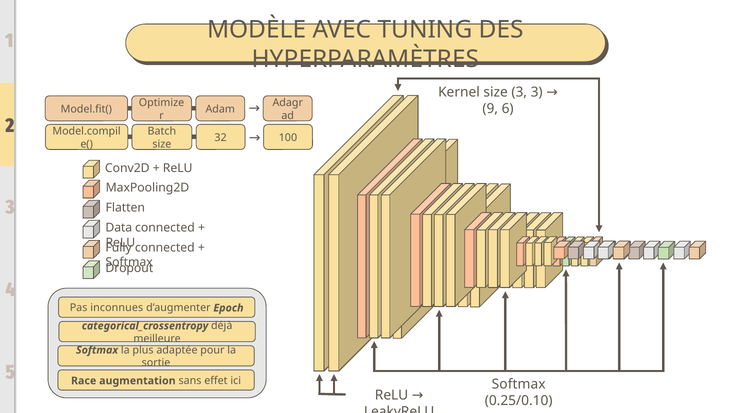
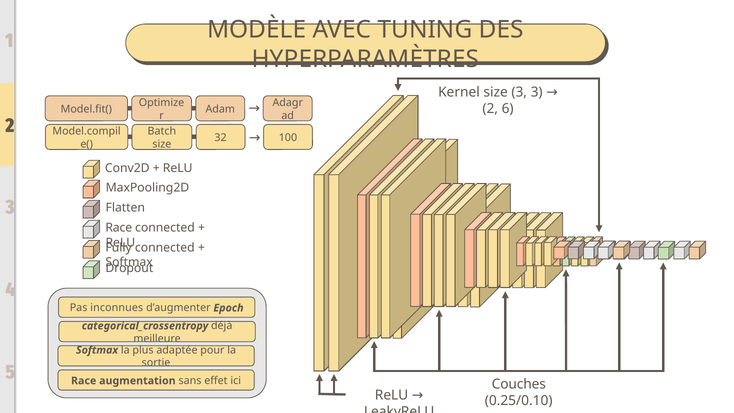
9 at (490, 109): 9 -> 2
Data at (119, 228): Data -> Race
Softmax at (519, 384): Softmax -> Couches
